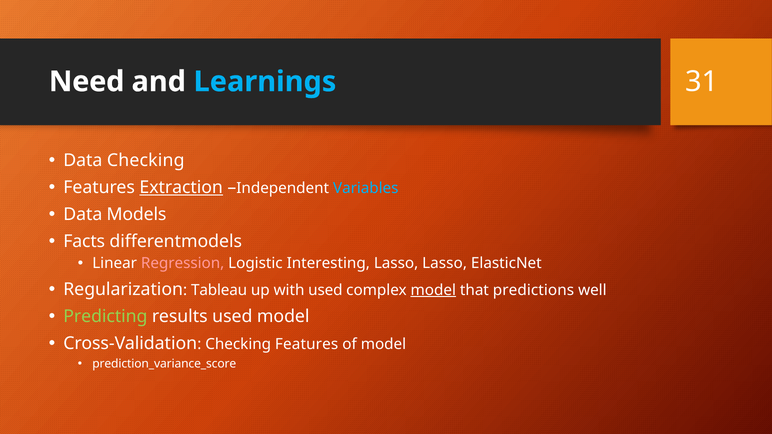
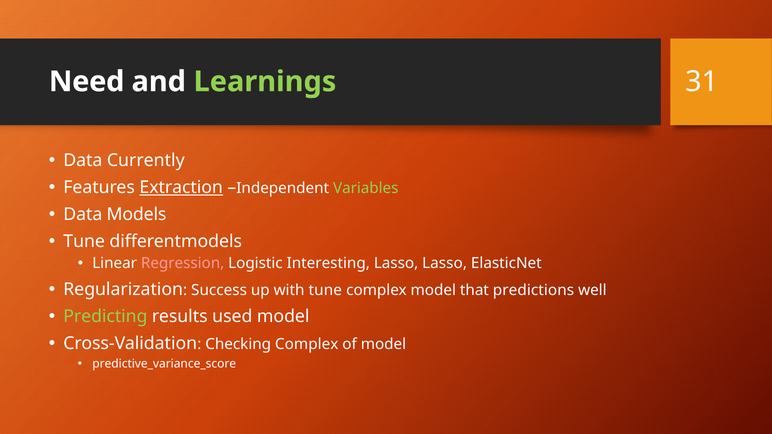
Learnings colour: light blue -> light green
Data Checking: Checking -> Currently
Variables colour: light blue -> light green
Facts at (84, 242): Facts -> Tune
Tableau: Tableau -> Success
with used: used -> tune
model at (433, 290) underline: present -> none
Checking Features: Features -> Complex
prediction_variance_score: prediction_variance_score -> predictive_variance_score
